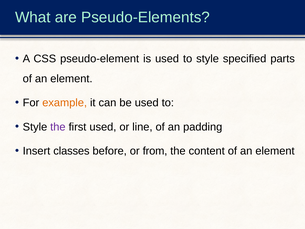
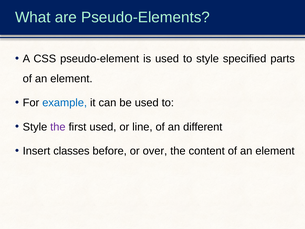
example colour: orange -> blue
padding: padding -> different
from: from -> over
